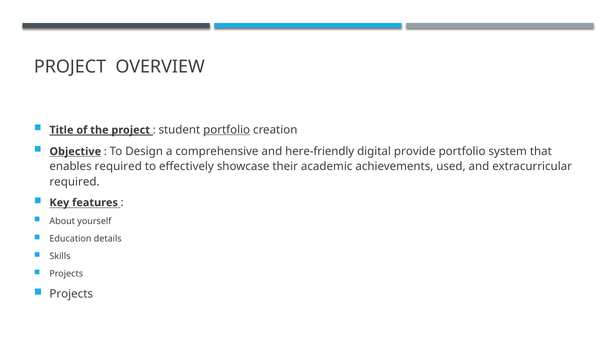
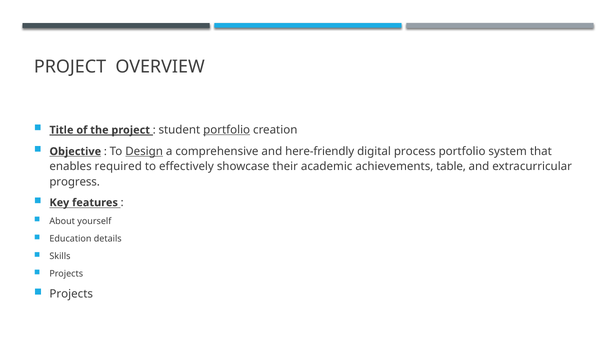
Design underline: none -> present
provide: provide -> process
used: used -> table
required at (75, 182): required -> progress
